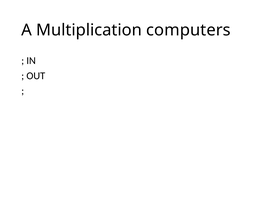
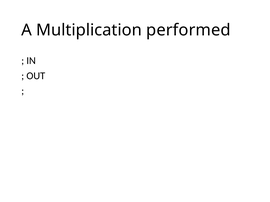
computers: computers -> performed
